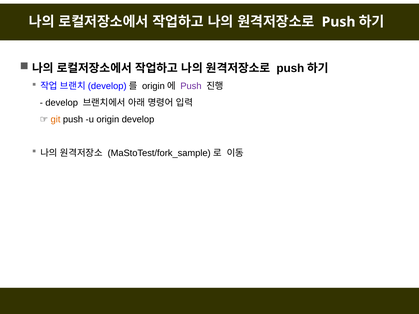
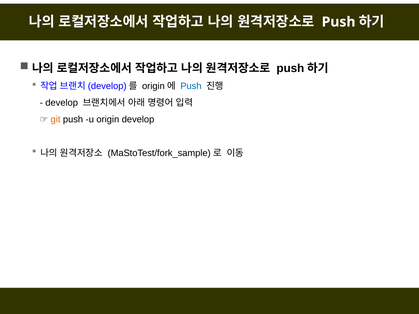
Push at (191, 86) colour: purple -> blue
